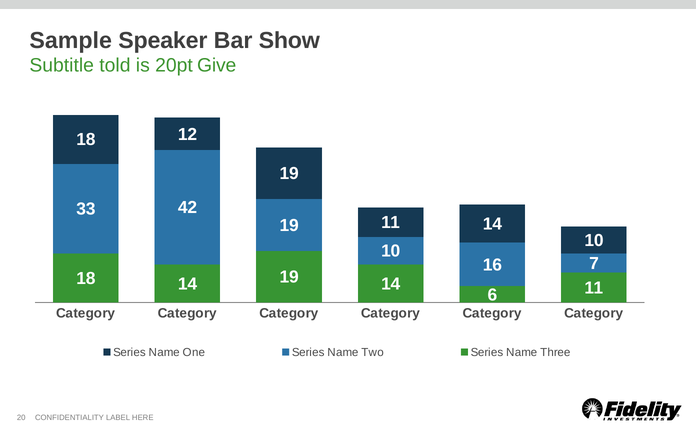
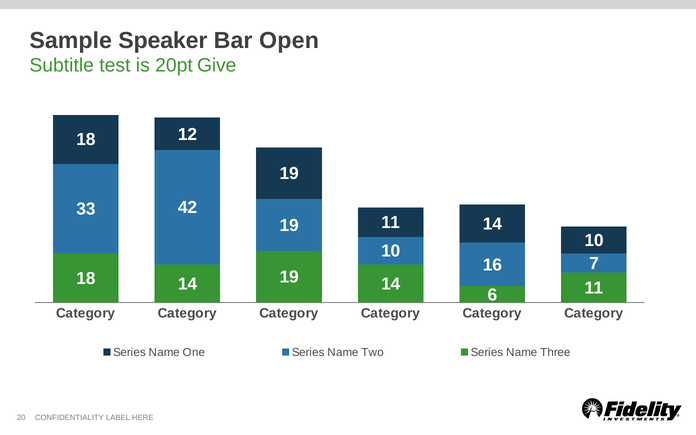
Show: Show -> Open
told: told -> test
